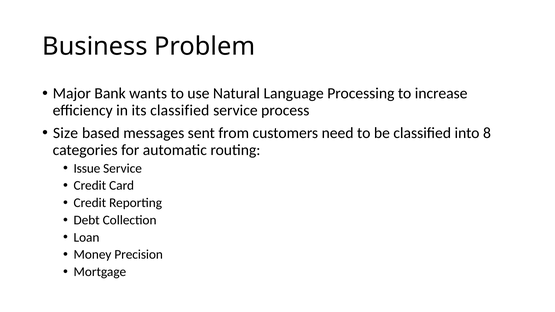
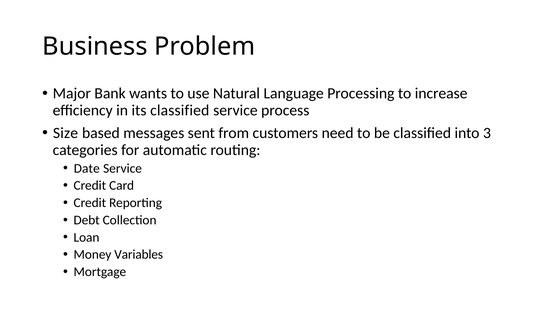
8: 8 -> 3
Issue: Issue -> Date
Precision: Precision -> Variables
